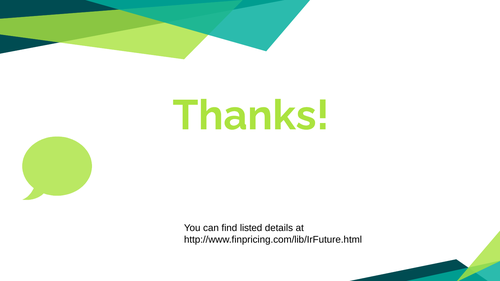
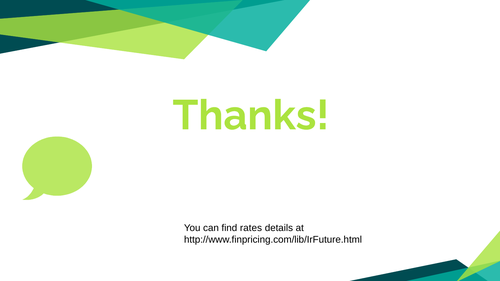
listed: listed -> rates
